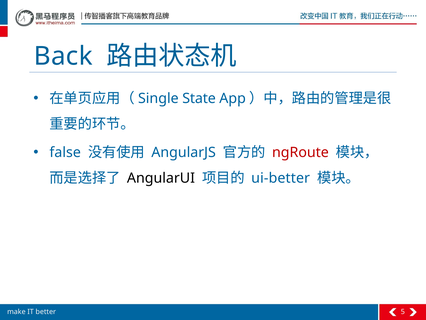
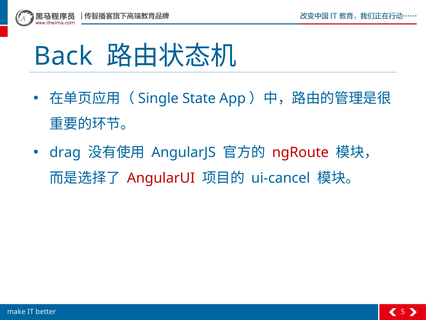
false: false -> drag
AngularUI colour: black -> red
ui-better: ui-better -> ui-cancel
